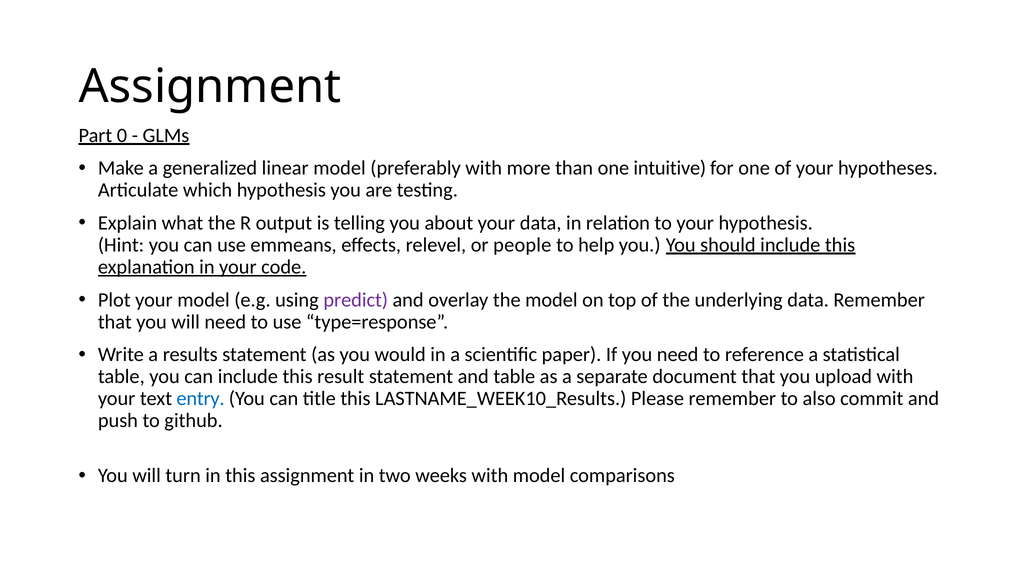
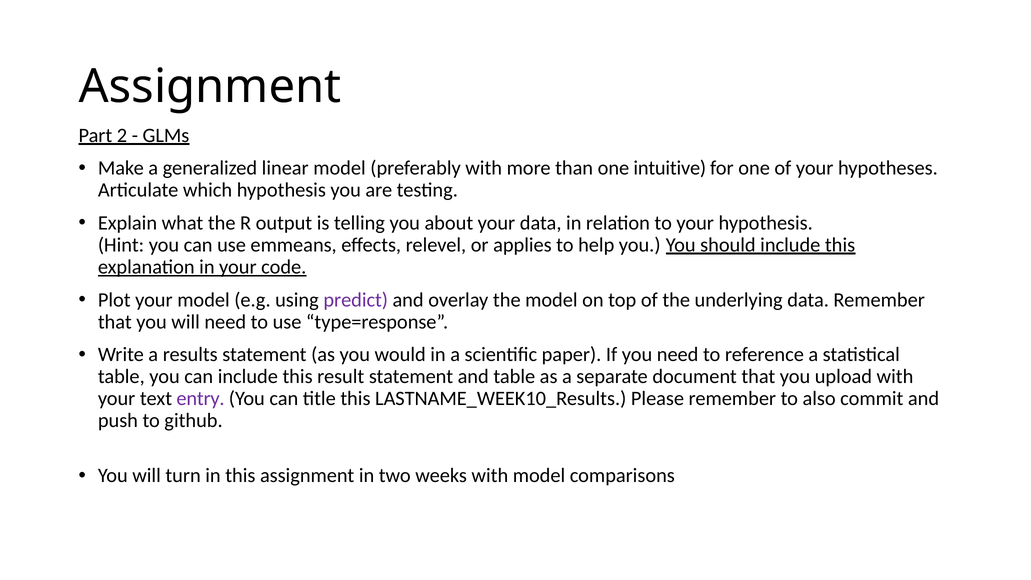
0: 0 -> 2
people: people -> applies
entry colour: blue -> purple
